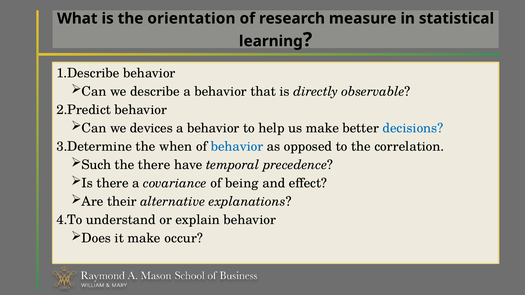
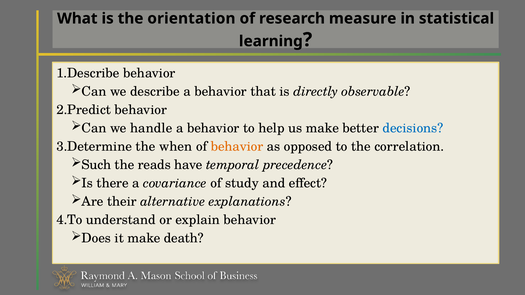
devices: devices -> handle
behavior at (237, 147) colour: blue -> orange
the there: there -> reads
being: being -> study
occur: occur -> death
